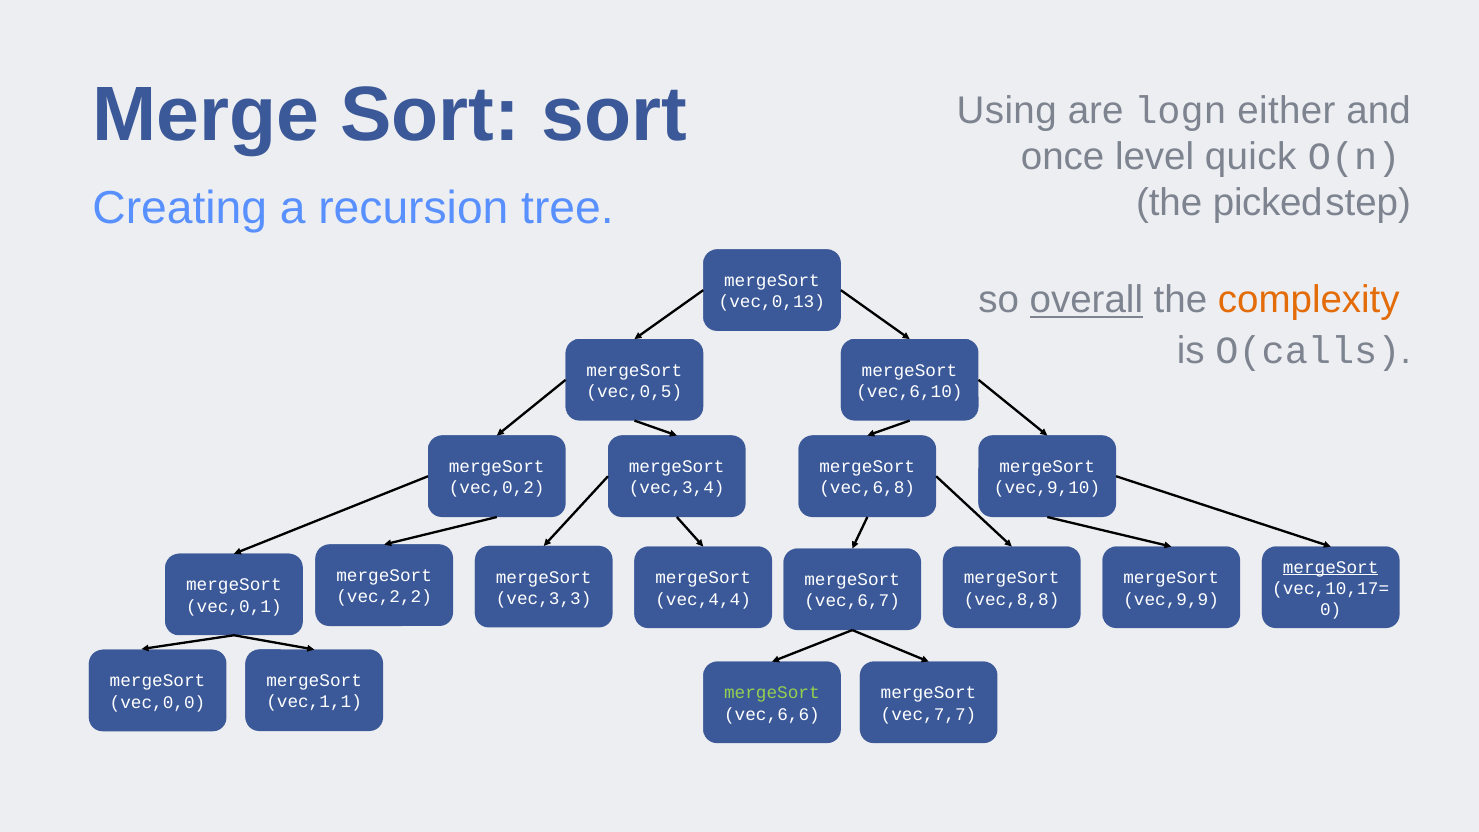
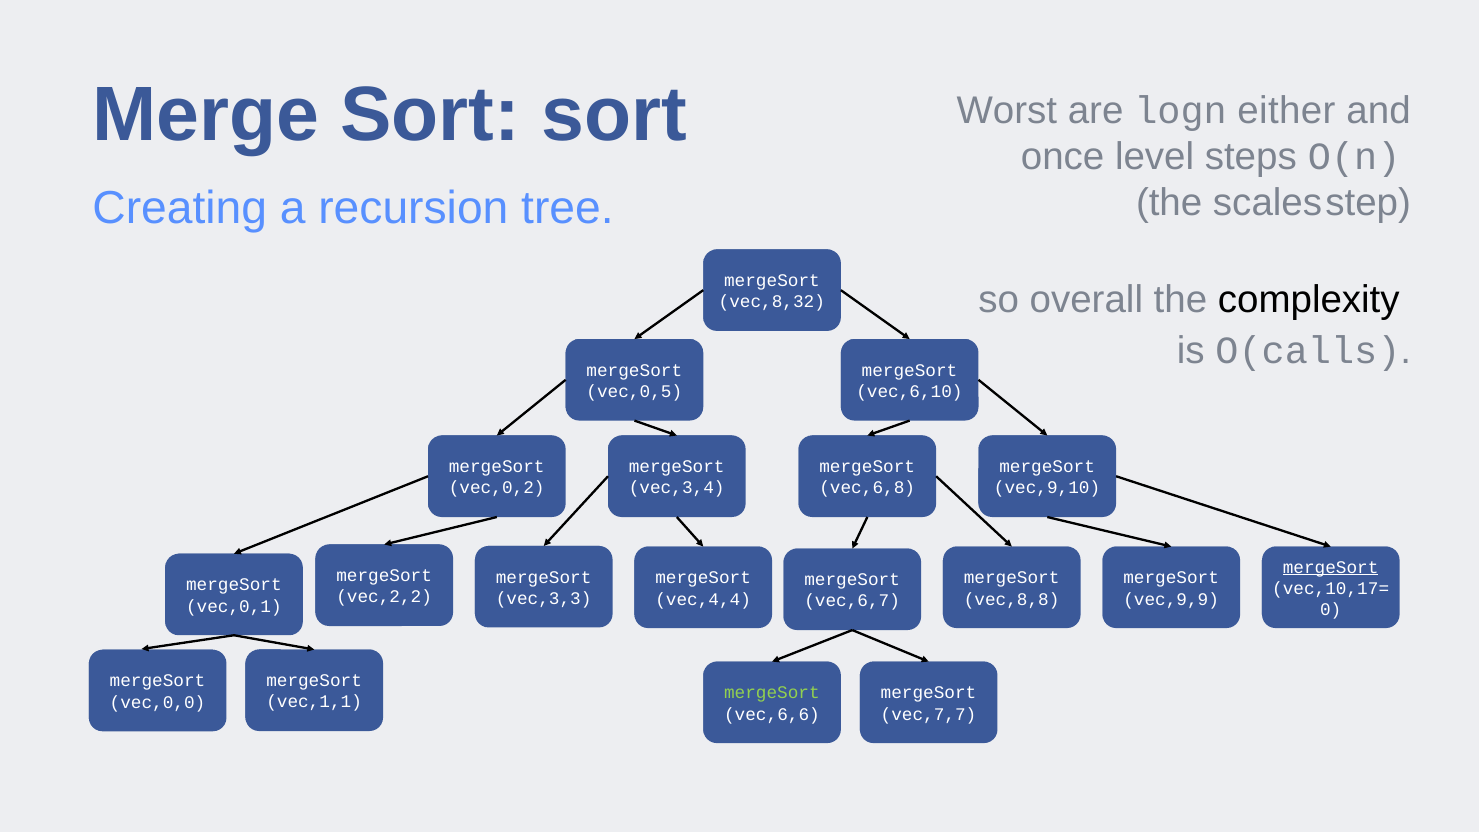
Using: Using -> Worst
quick: quick -> steps
picked: picked -> scales
overall underline: present -> none
complexity colour: orange -> black
vec,0,13: vec,0,13 -> vec,8,32
